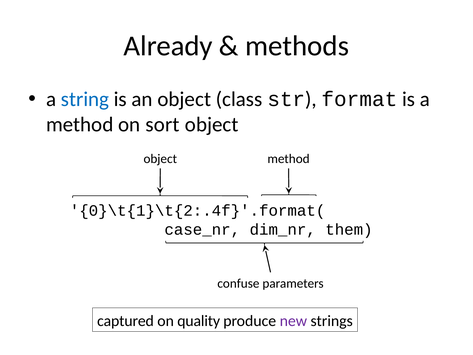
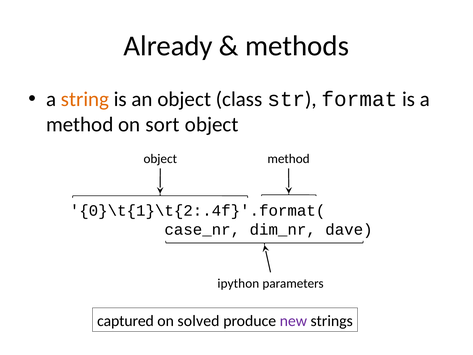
string colour: blue -> orange
them: them -> dave
confuse: confuse -> ipython
quality: quality -> solved
